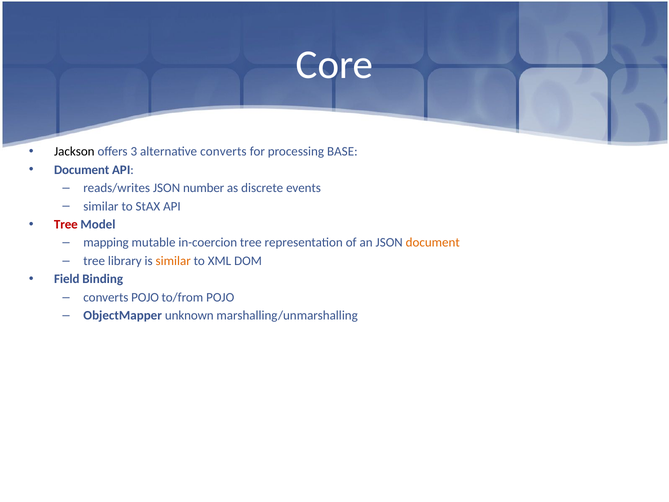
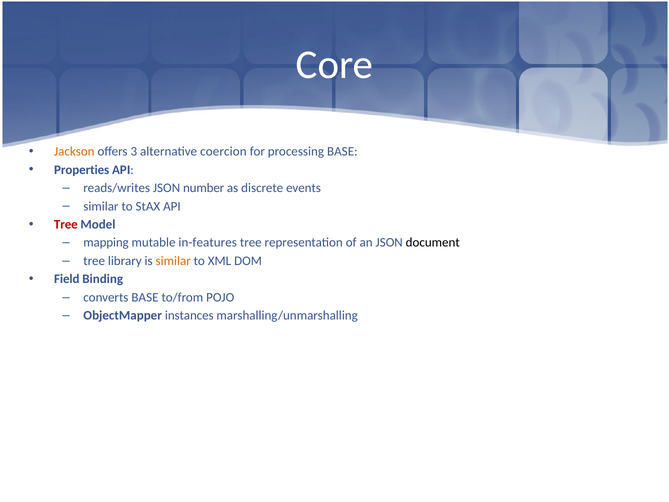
Jackson colour: black -> orange
alternative converts: converts -> coercion
Document at (82, 170): Document -> Properties
in-coercion: in-coercion -> in-features
document at (433, 243) colour: orange -> black
converts POJO: POJO -> BASE
unknown: unknown -> instances
